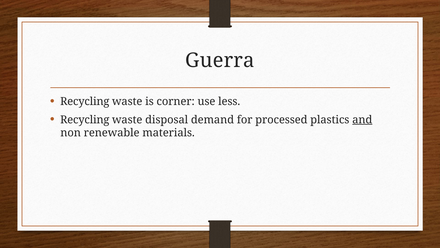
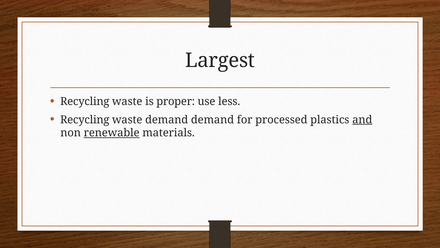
Guerra: Guerra -> Largest
corner: corner -> proper
waste disposal: disposal -> demand
renewable underline: none -> present
